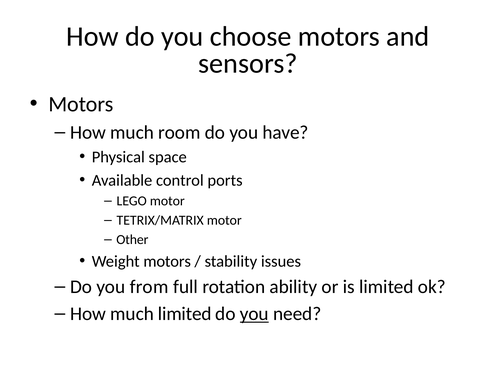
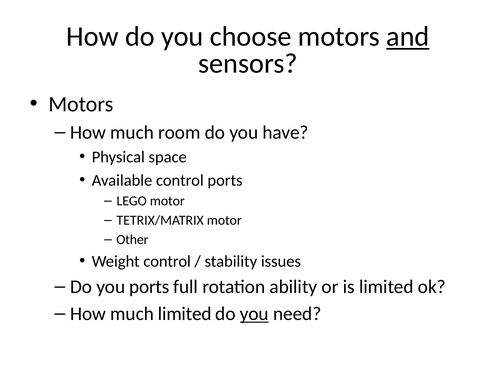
and underline: none -> present
Weight motors: motors -> control
you from: from -> ports
